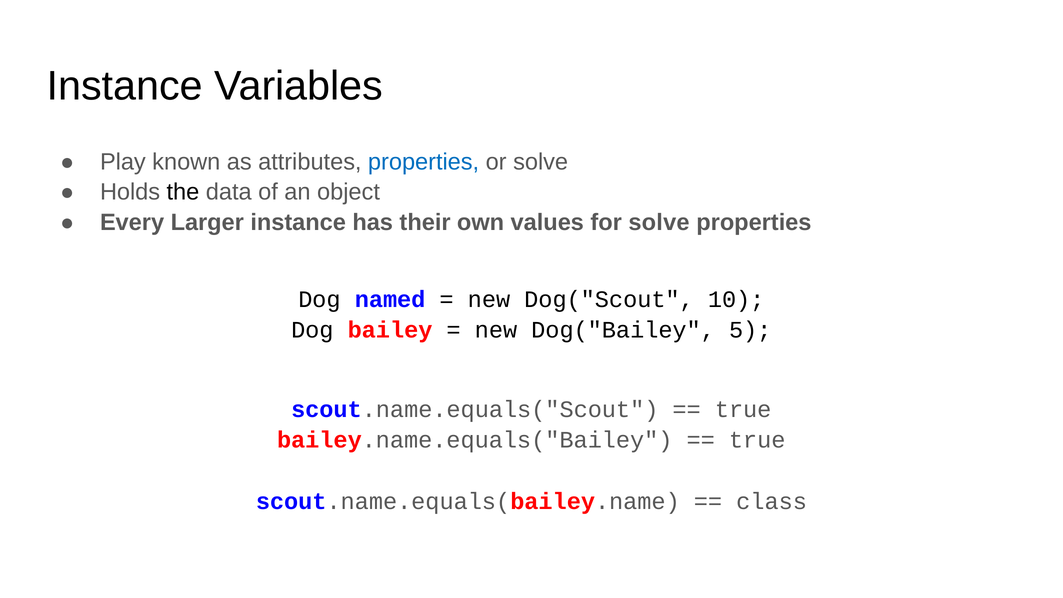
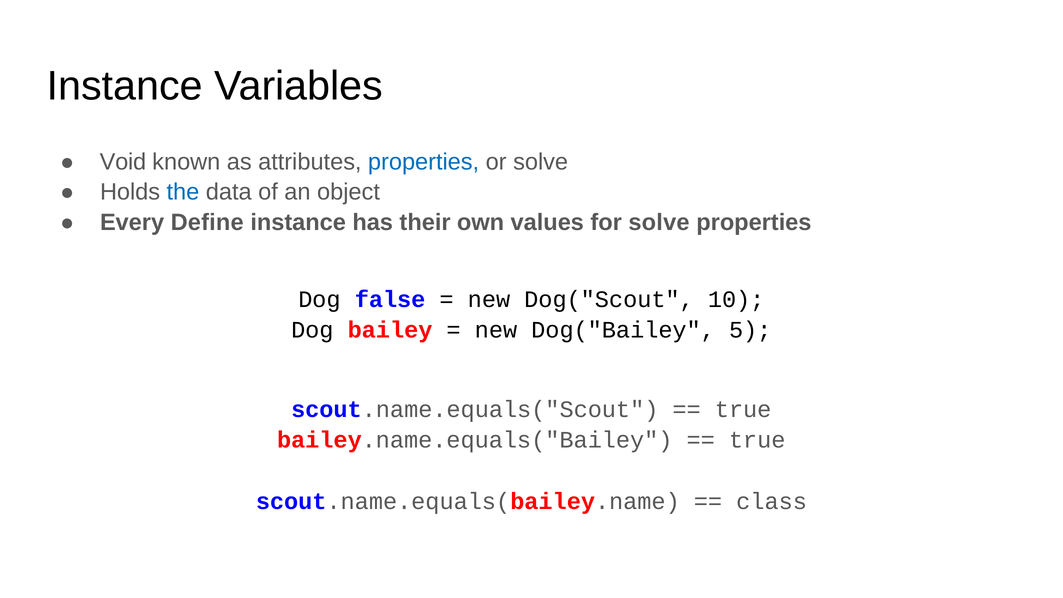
Play: Play -> Void
the colour: black -> blue
Larger: Larger -> Define
named: named -> false
